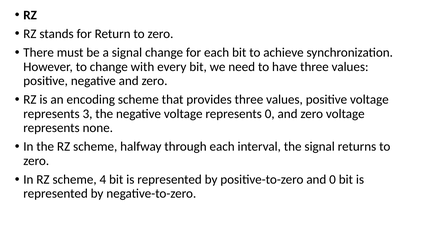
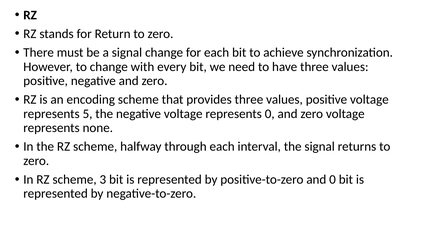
3: 3 -> 5
4: 4 -> 3
